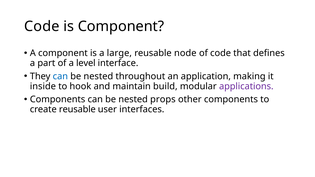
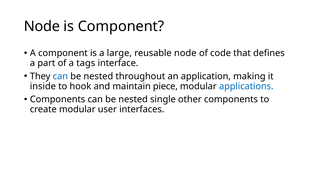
Code at (42, 26): Code -> Node
level: level -> tags
build: build -> piece
applications colour: purple -> blue
props: props -> single
create reusable: reusable -> modular
